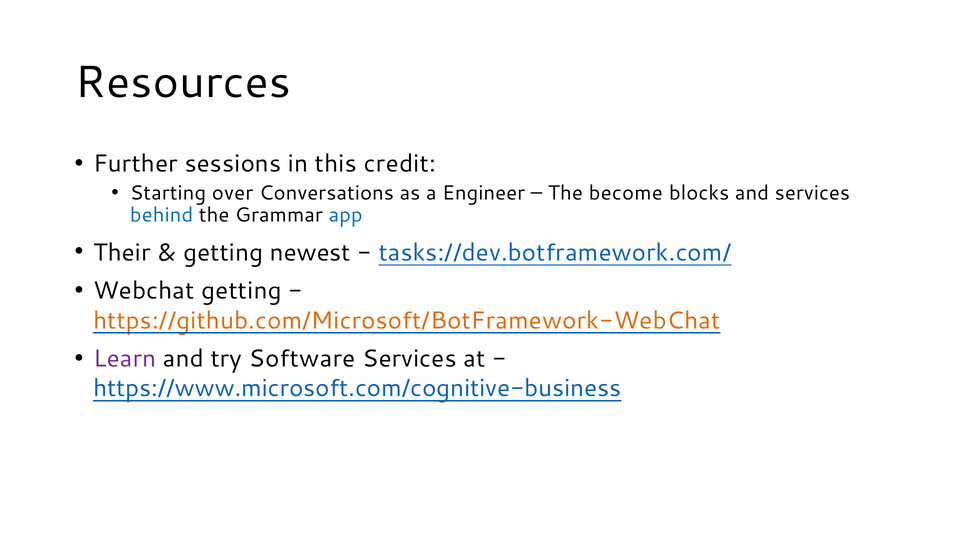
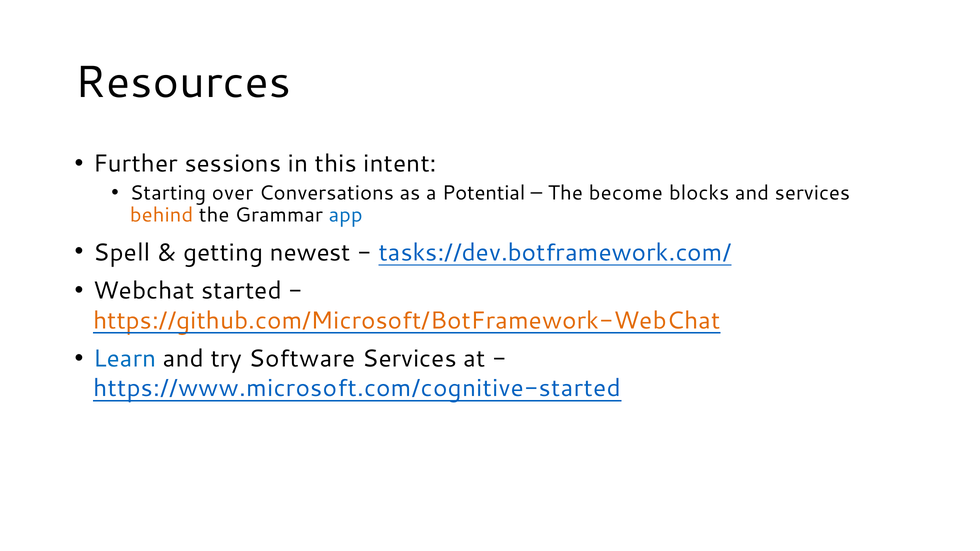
credit: credit -> intent
Engineer: Engineer -> Potential
behind colour: blue -> orange
Their: Their -> Spell
Webchat getting: getting -> started
Learn colour: purple -> blue
https://www.microsoft.com/cognitive-business: https://www.microsoft.com/cognitive-business -> https://www.microsoft.com/cognitive-started
